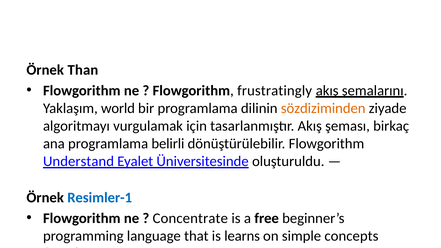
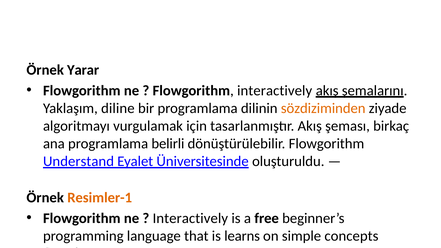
Örnek Than: Than -> Yarar
Flowgorithm frustratingly: frustratingly -> interactively
Yaklaşım world: world -> diline
Resimler-1 colour: blue -> orange
Concentrate at (190, 218): Concentrate -> Interactively
